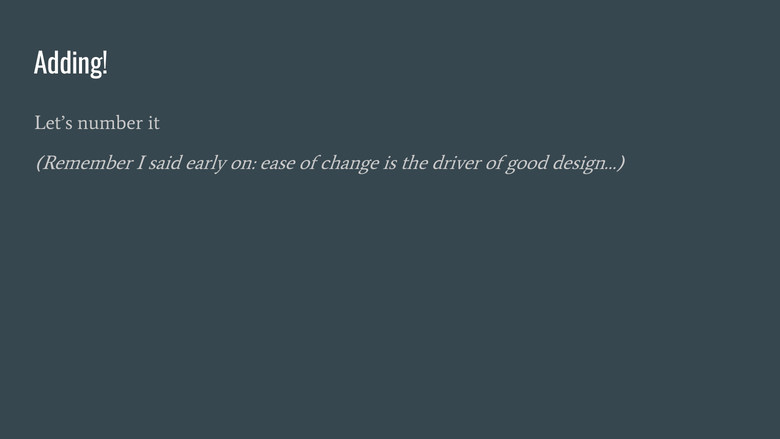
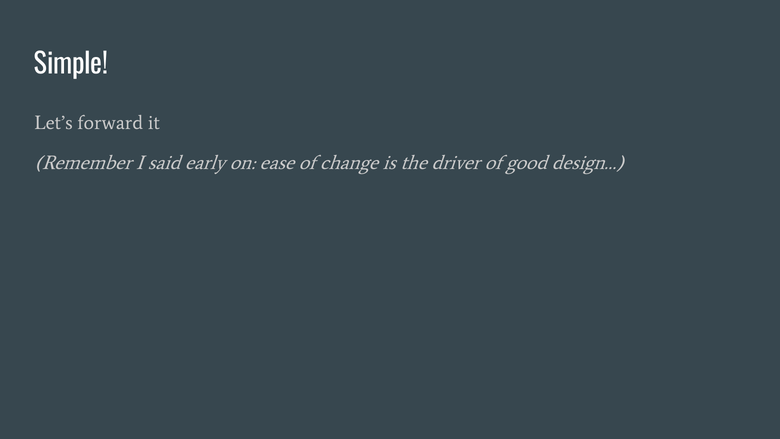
Adding: Adding -> Simple
number: number -> forward
